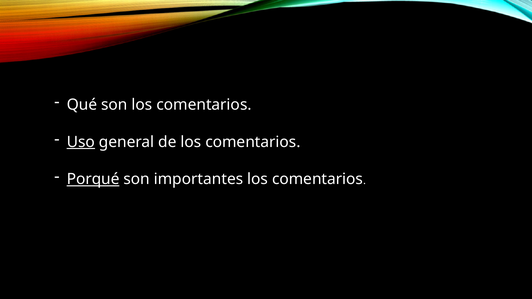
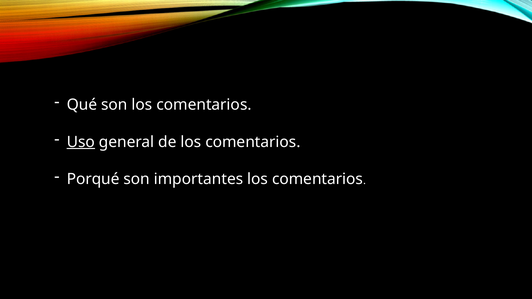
Porqué underline: present -> none
